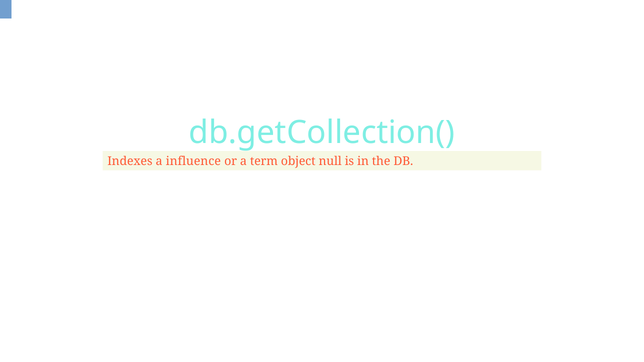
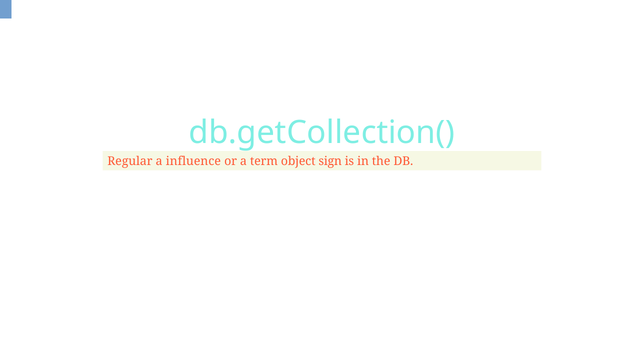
Indexes: Indexes -> Regular
null: null -> sign
